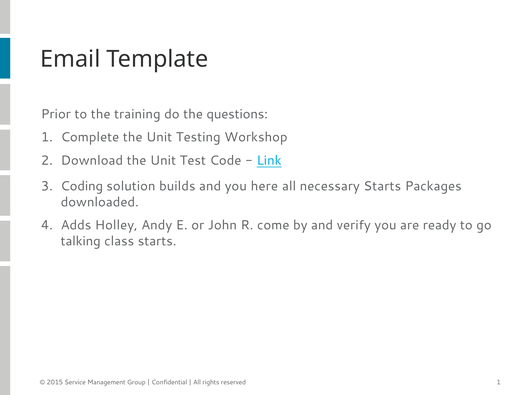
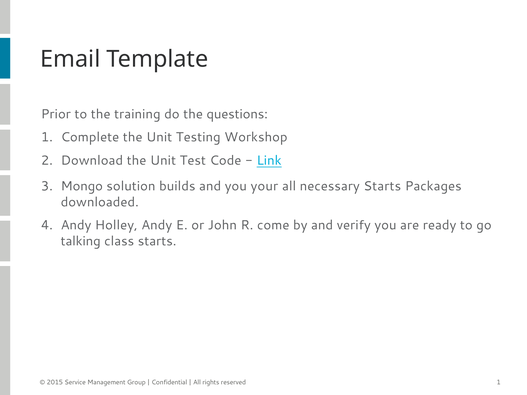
Coding: Coding -> Mongo
here: here -> your
Adds at (76, 225): Adds -> Andy
